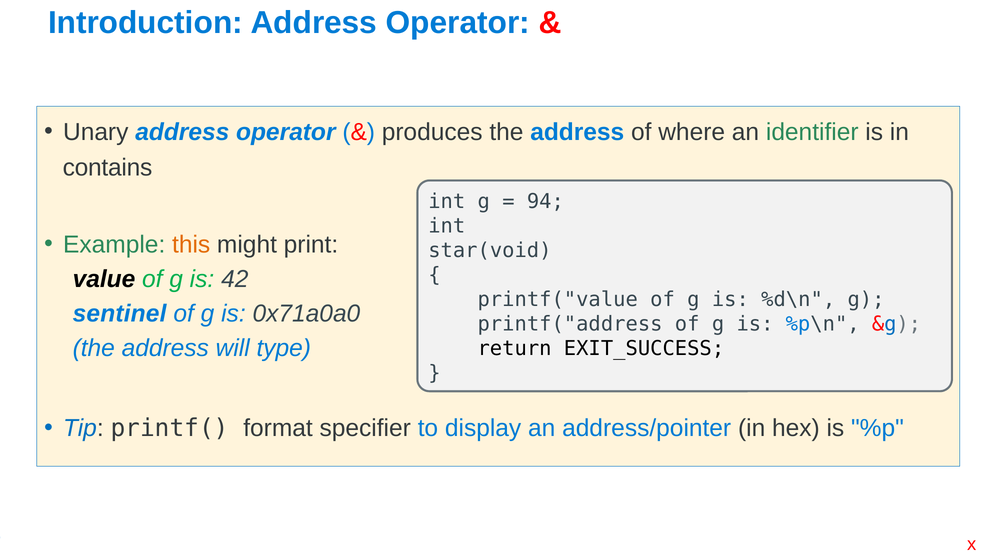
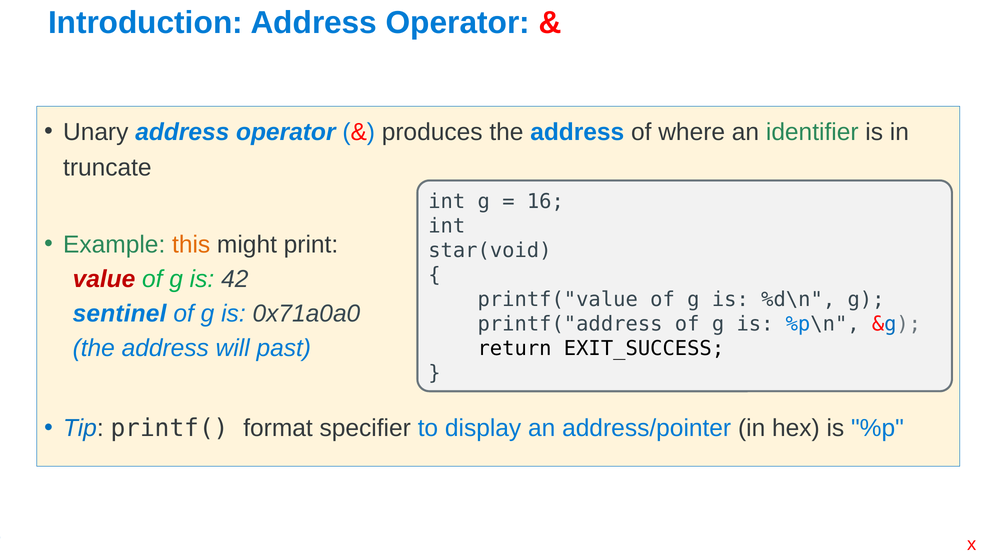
contains: contains -> truncate
94: 94 -> 16
value colour: black -> red
type: type -> past
